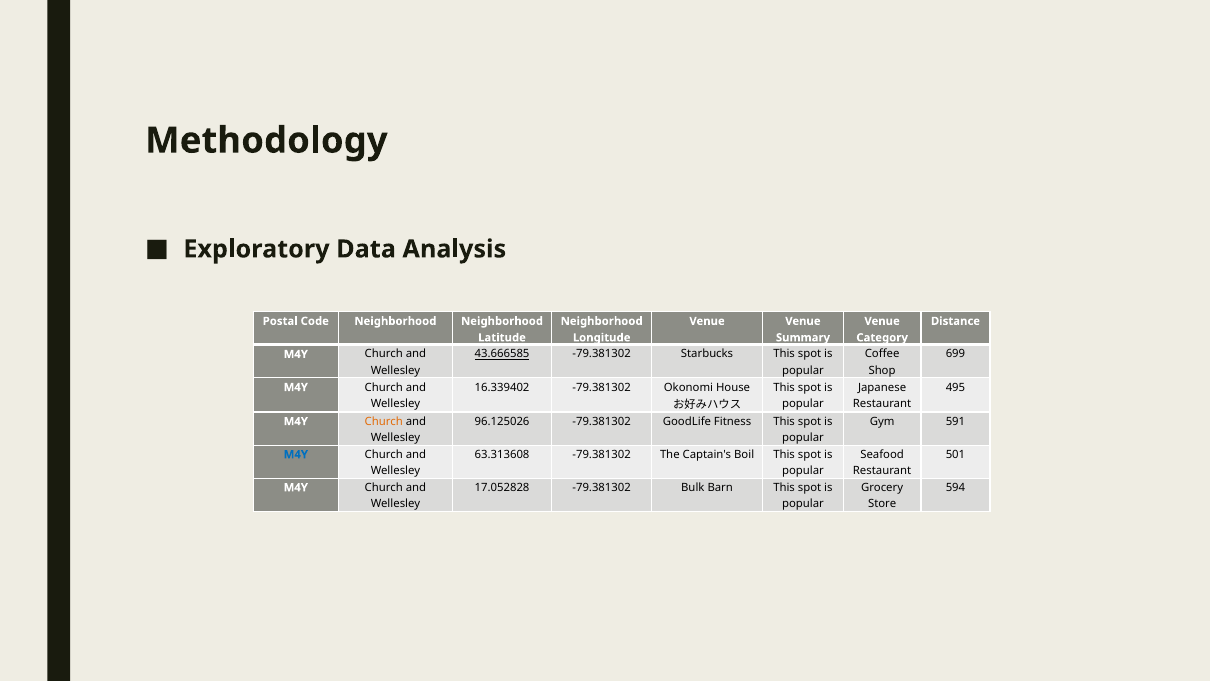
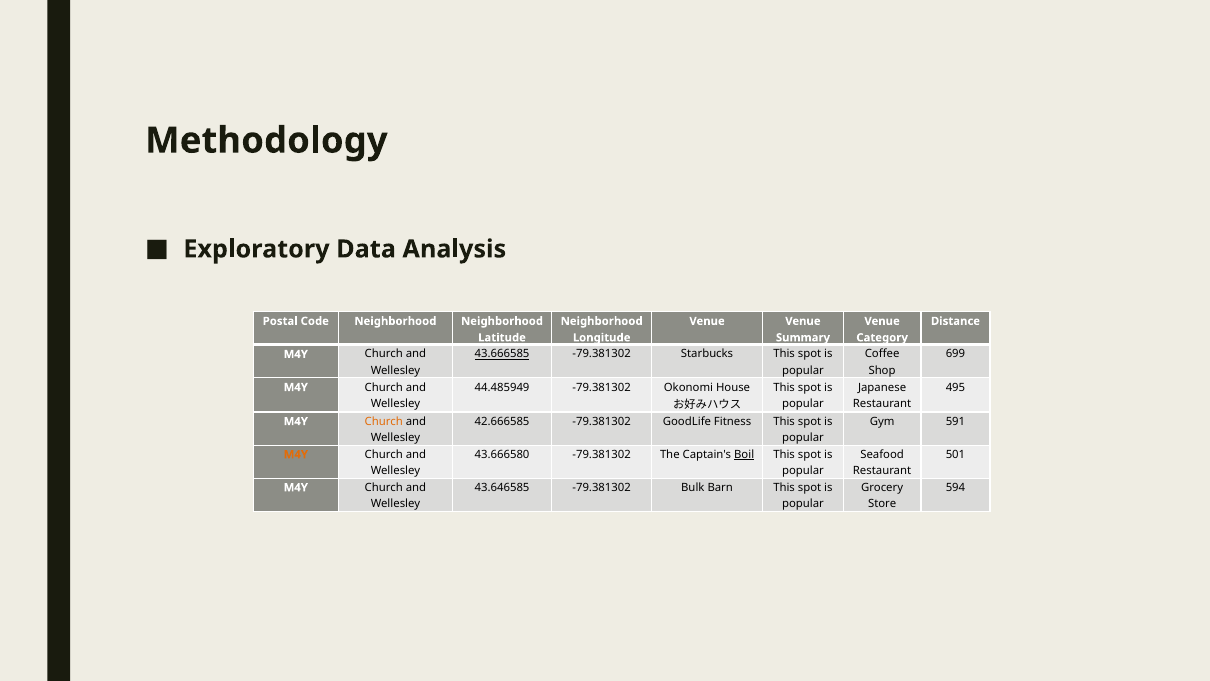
16.339402: 16.339402 -> 44.485949
96.125026: 96.125026 -> 42.666585
63.313608: 63.313608 -> 43.666580
Boil underline: none -> present
M4Y at (296, 454) colour: blue -> orange
17.052828: 17.052828 -> 43.646585
